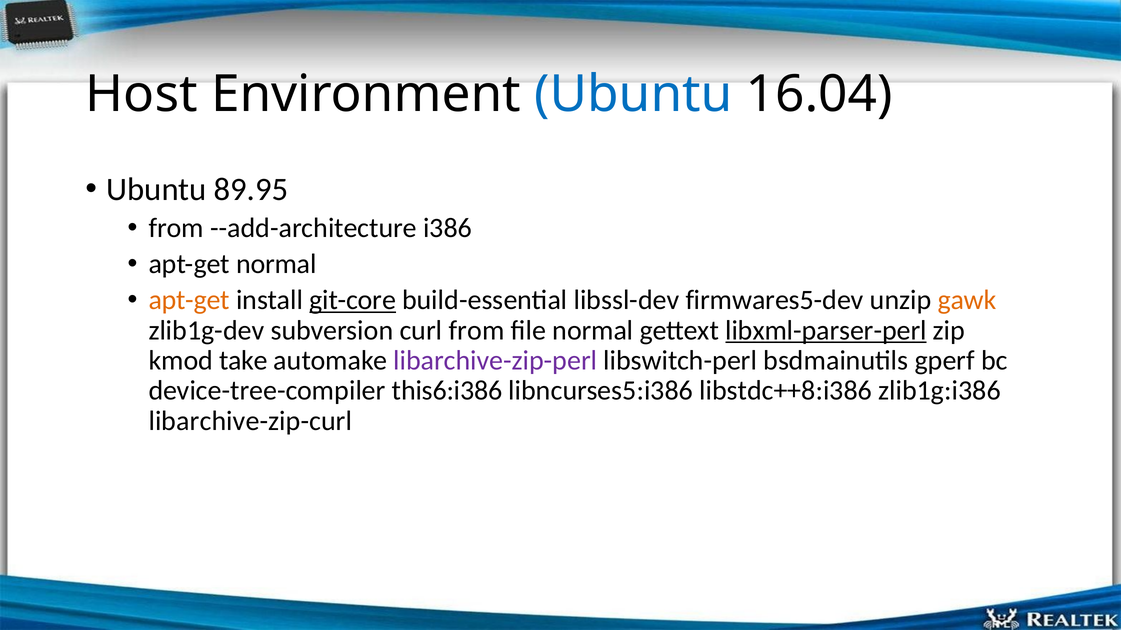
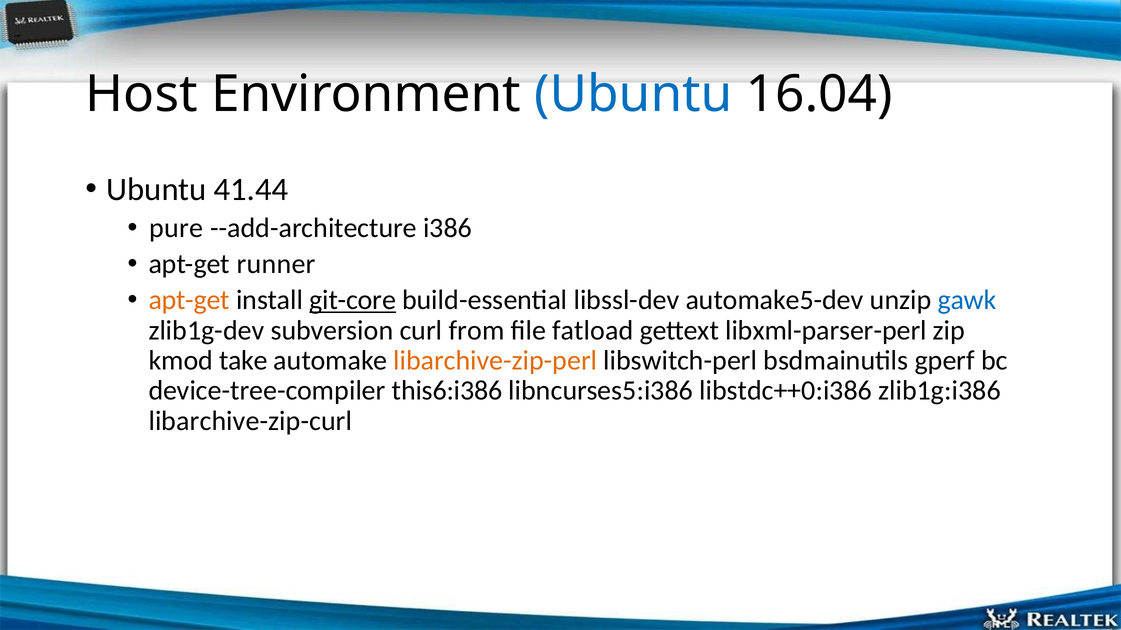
89.95: 89.95 -> 41.44
from at (176, 228): from -> pure
apt-get normal: normal -> runner
firmwares5-dev: firmwares5-dev -> automake5-dev
gawk colour: orange -> blue
file normal: normal -> fatload
libxml-parser-perl underline: present -> none
libarchive-zip-perl colour: purple -> orange
libstdc++8:i386: libstdc++8:i386 -> libstdc++0:i386
